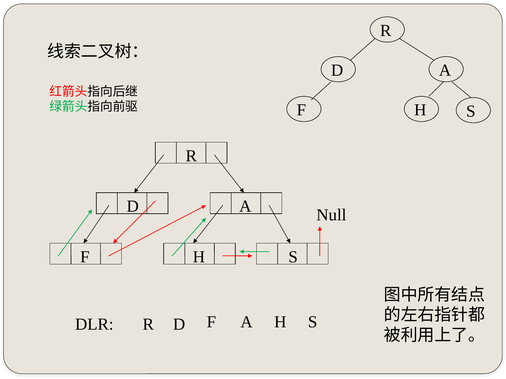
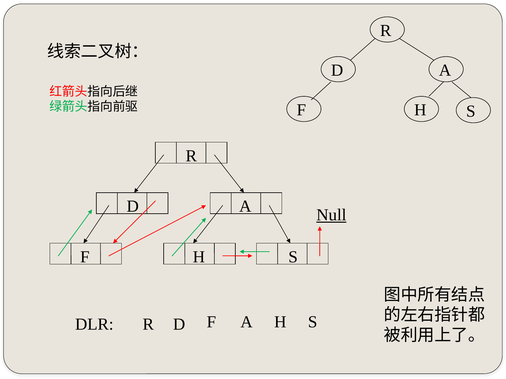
Null underline: none -> present
